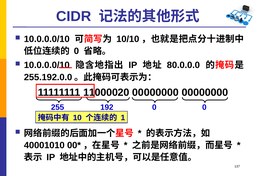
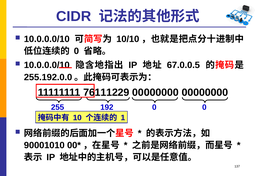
80.0.0.0: 80.0.0.0 -> 67.0.0.5
11000020: 11000020 -> 76111229
40001010: 40001010 -> 90001010
